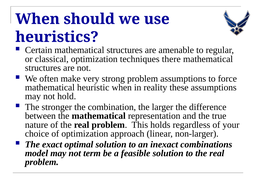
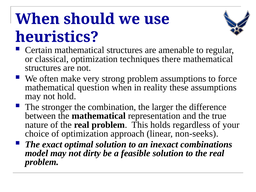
heuristic: heuristic -> question
non-larger: non-larger -> non-seeks
term: term -> dirty
